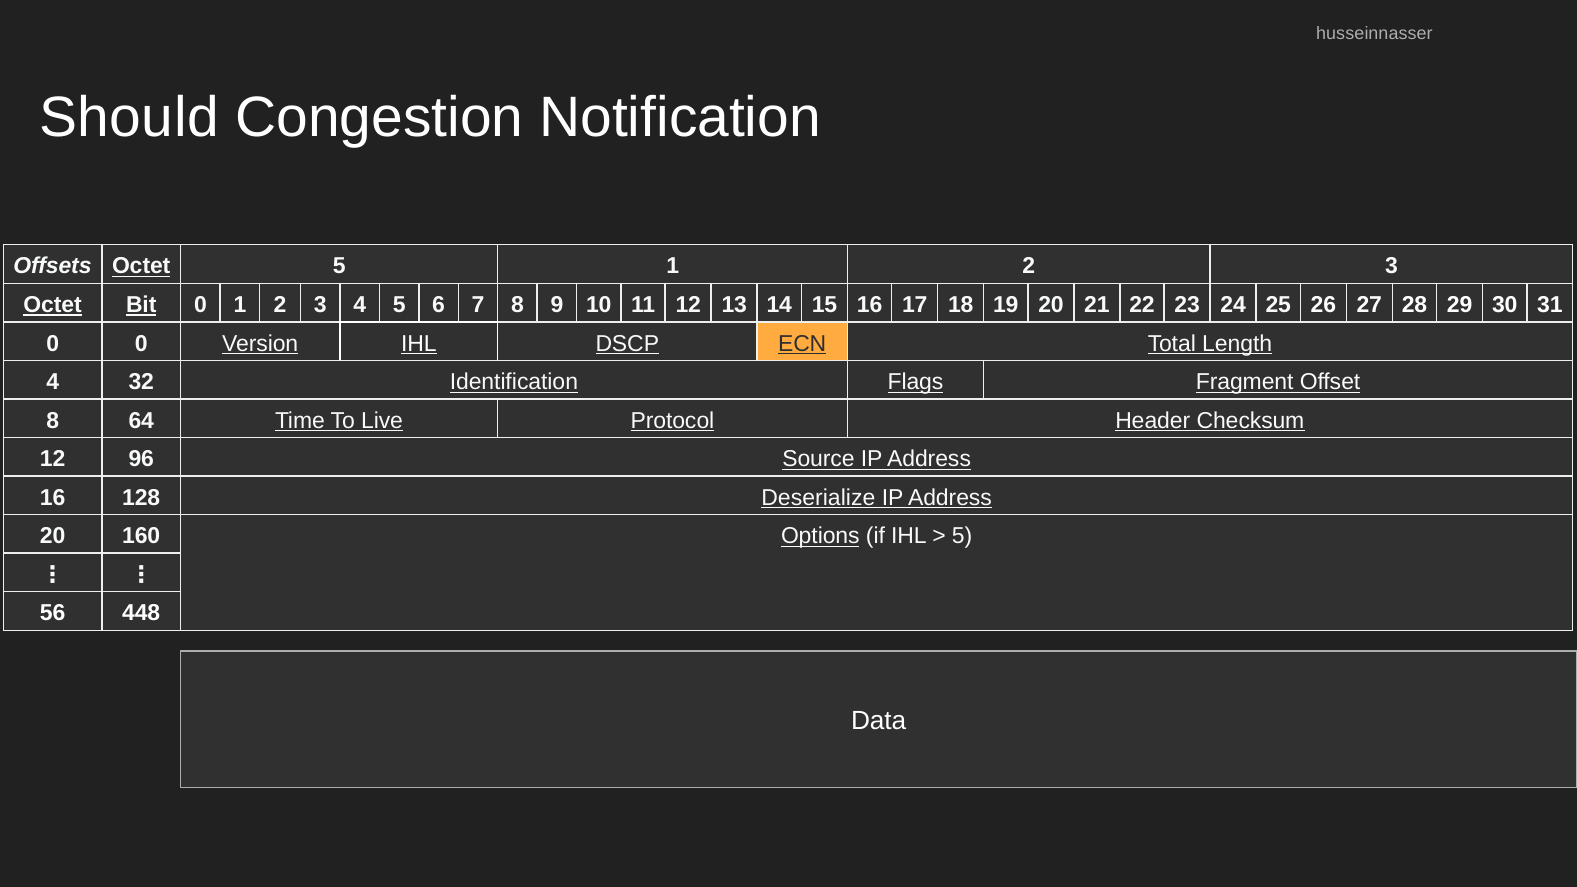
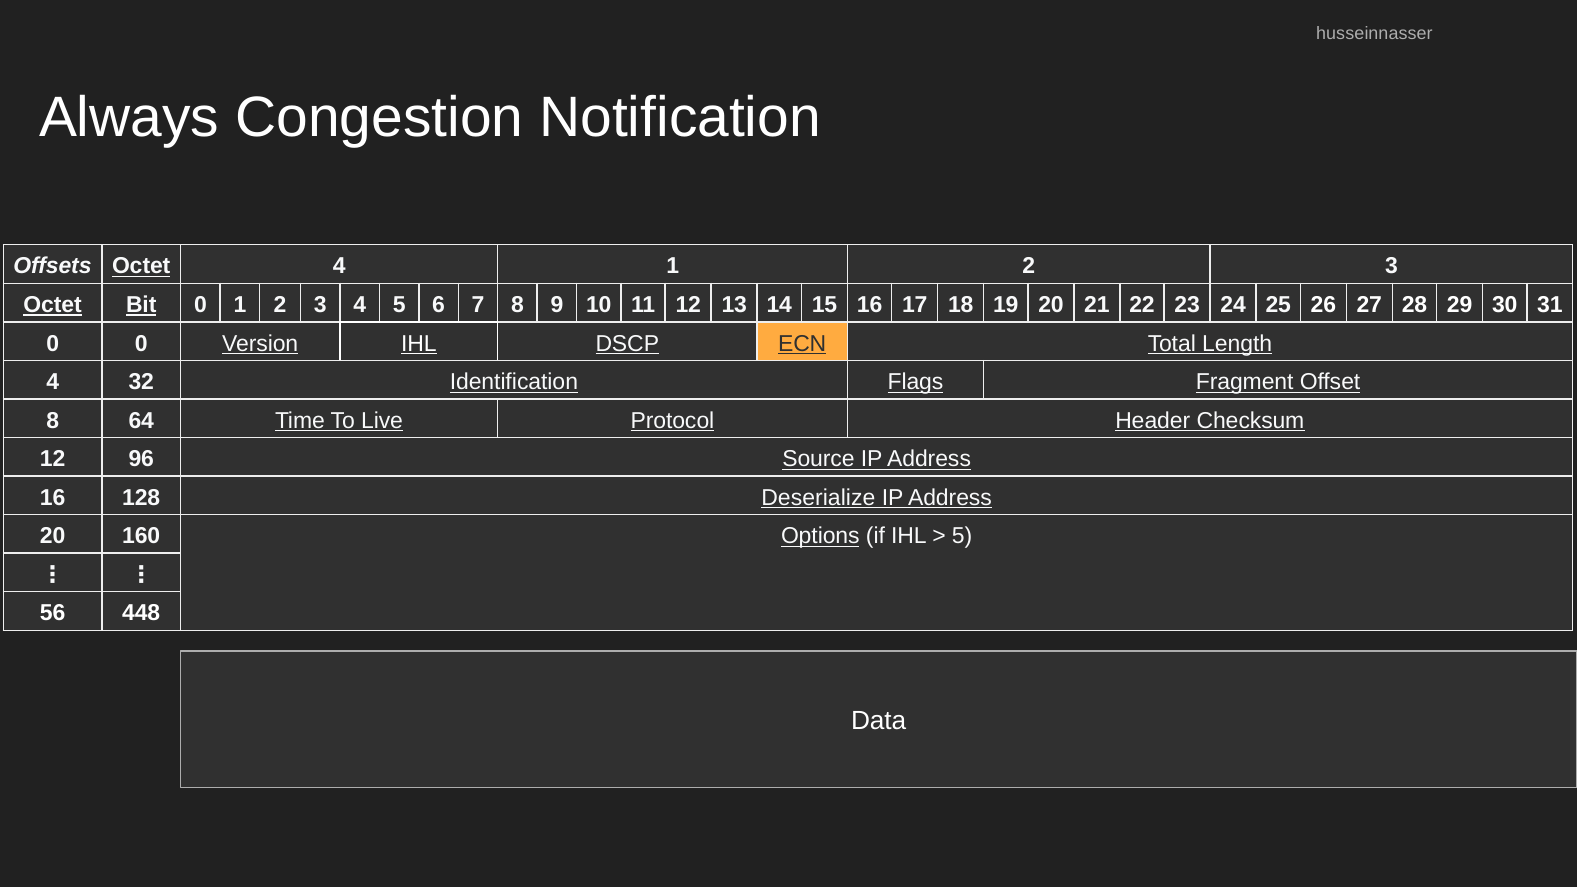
Should: Should -> Always
Octet 5: 5 -> 4
